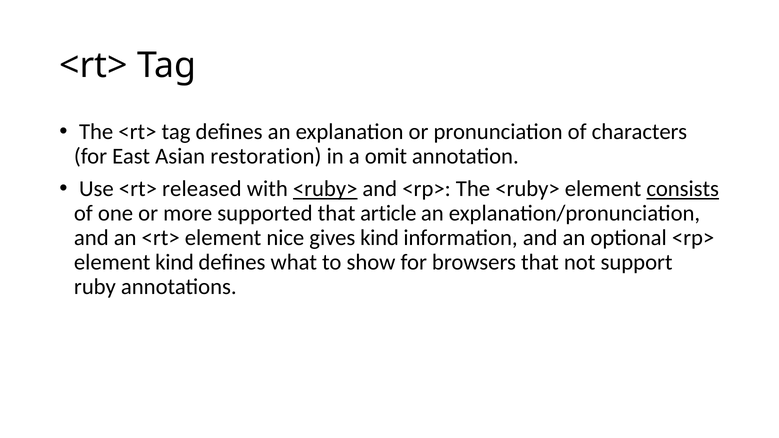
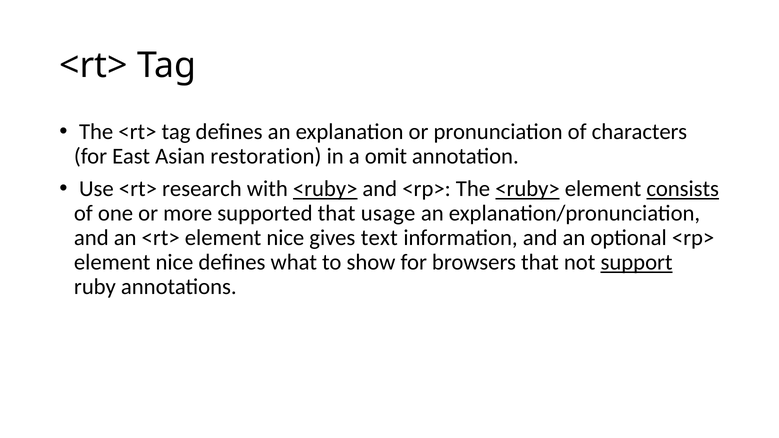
released: released -> research
<ruby> at (527, 189) underline: none -> present
article: article -> usage
gives kind: kind -> text
kind at (175, 263): kind -> nice
support underline: none -> present
